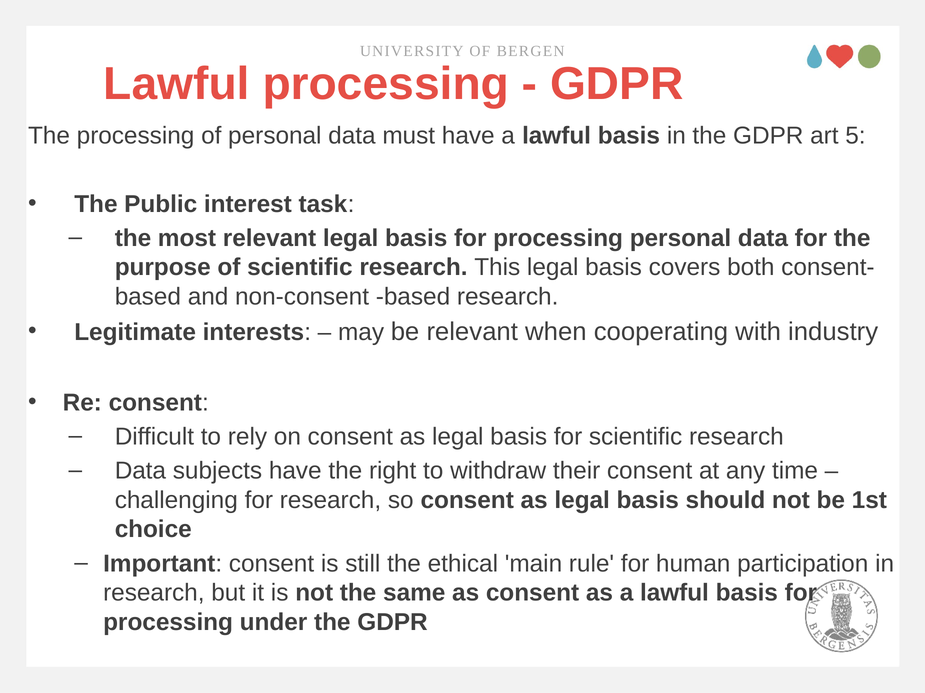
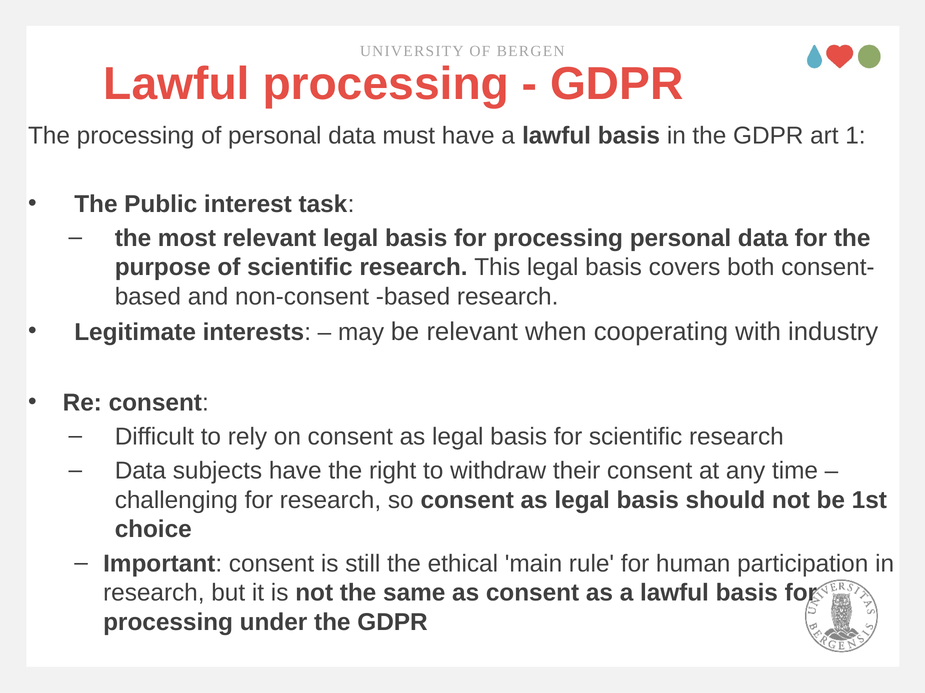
5: 5 -> 1
